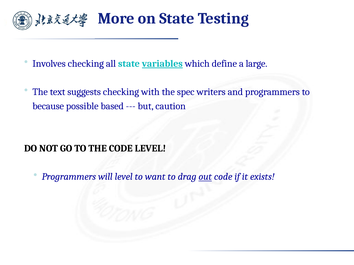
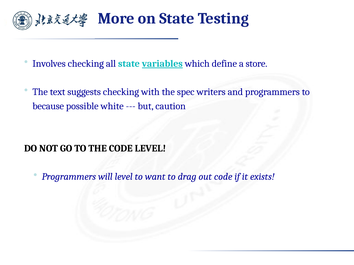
large: large -> store
based: based -> white
out underline: present -> none
